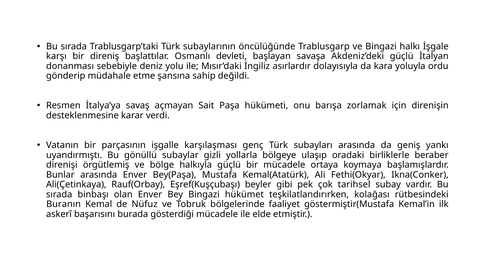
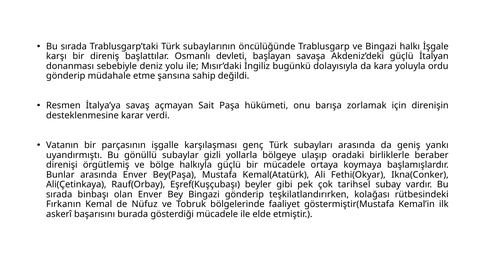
asırlardır: asırlardır -> bugünkü
Bingazi hükümet: hükümet -> gönderip
Buranın: Buranın -> Fırkanın
